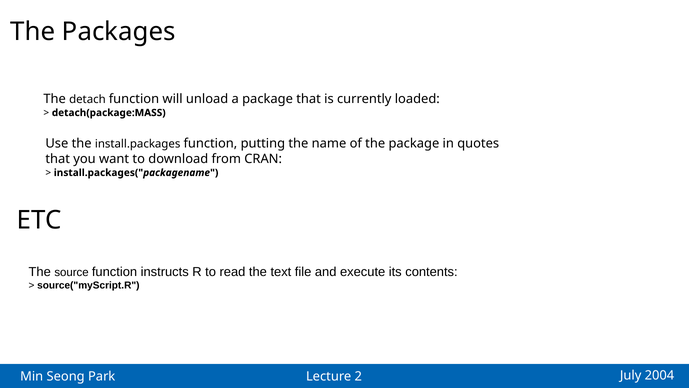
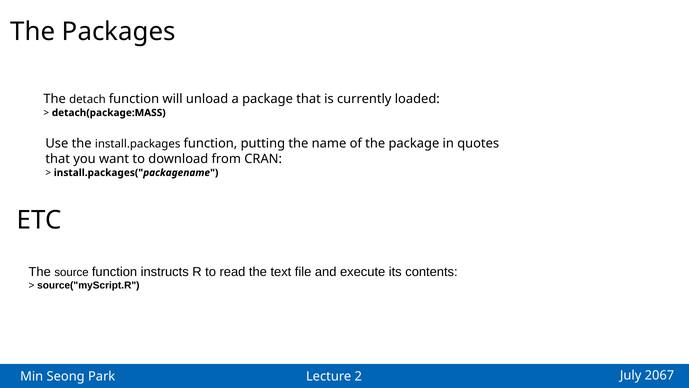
2004: 2004 -> 2067
